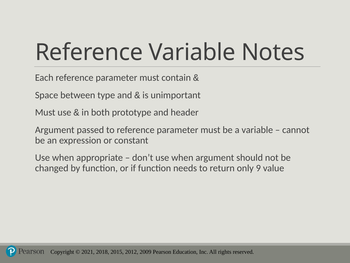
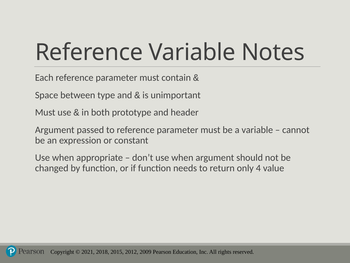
9: 9 -> 4
